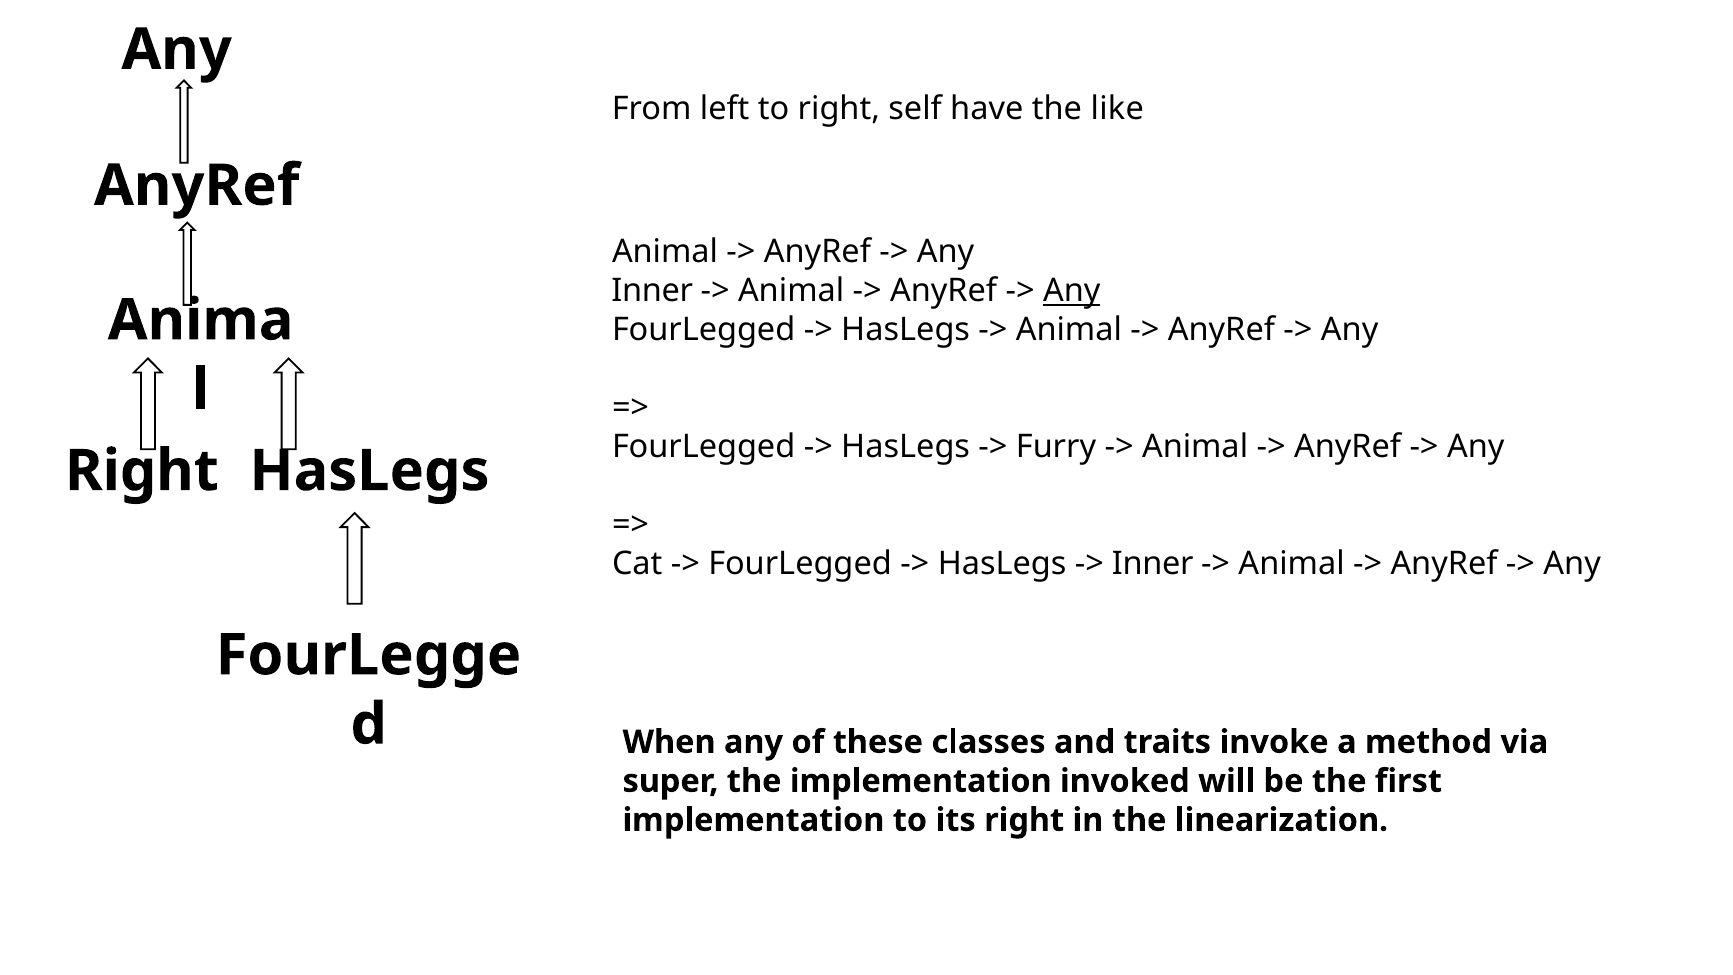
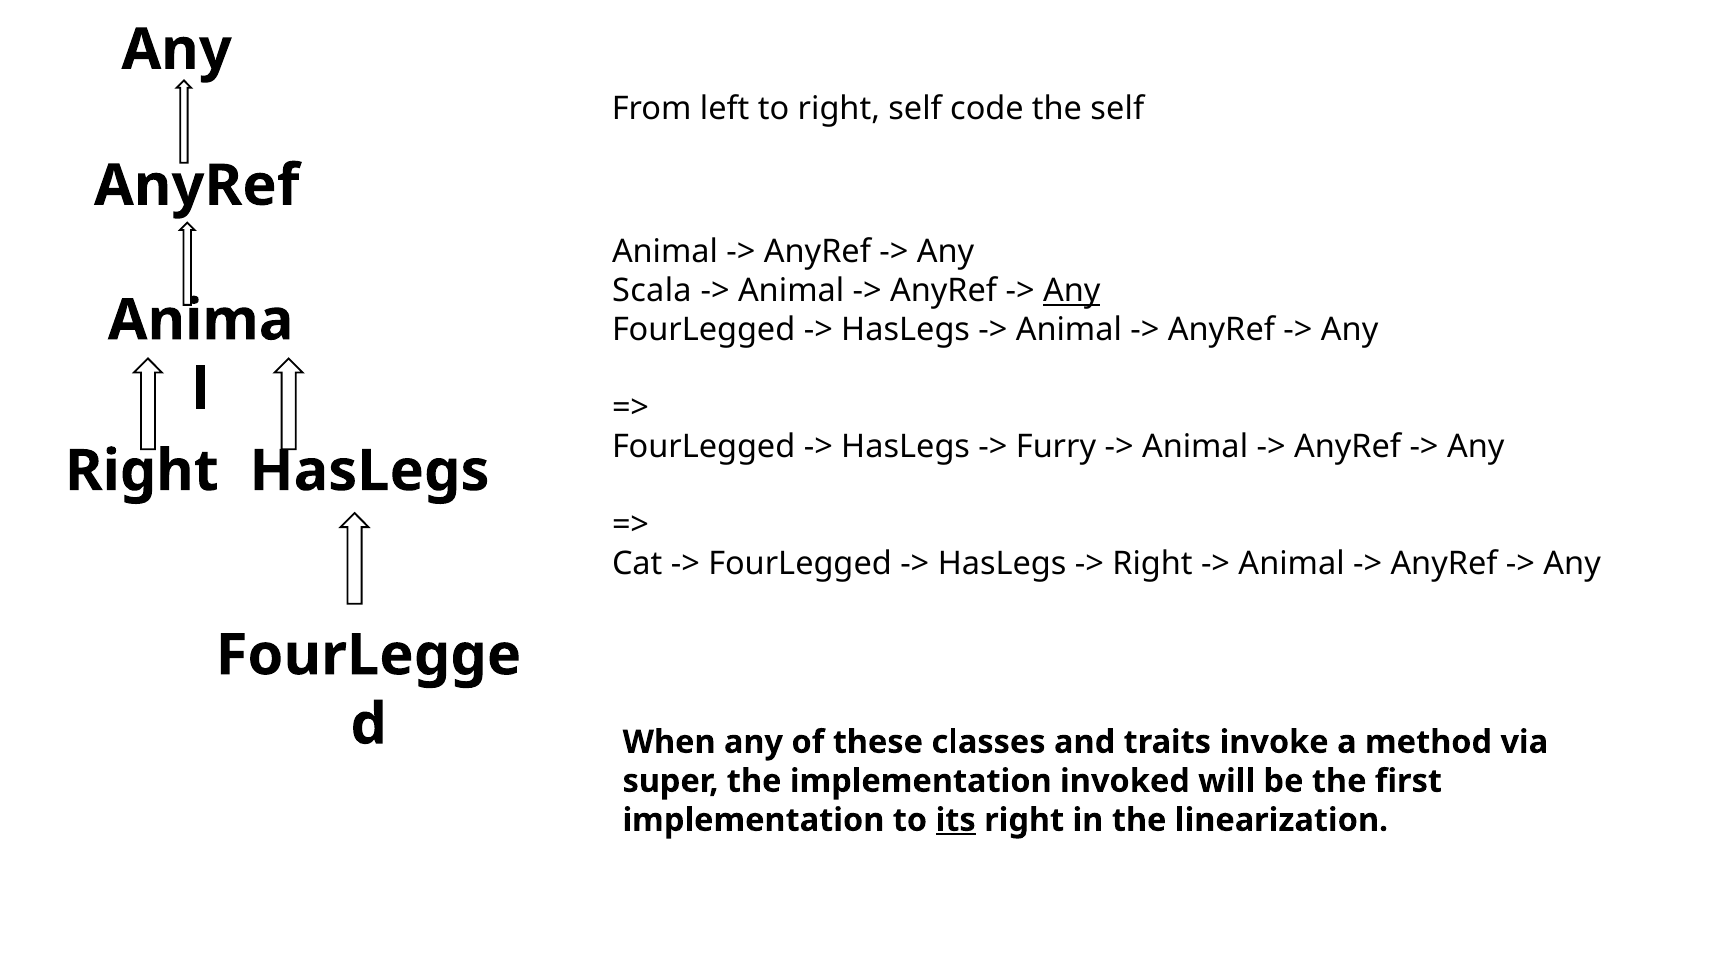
have: have -> code
the like: like -> self
Inner at (652, 291): Inner -> Scala
Inner at (1153, 564): Inner -> Right
its underline: none -> present
